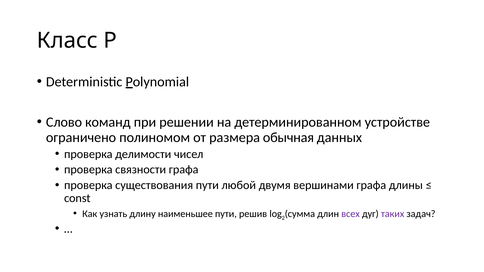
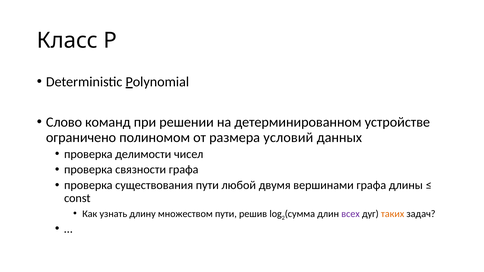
обычная: обычная -> условий
наименьшее: наименьшее -> множеством
таких colour: purple -> orange
